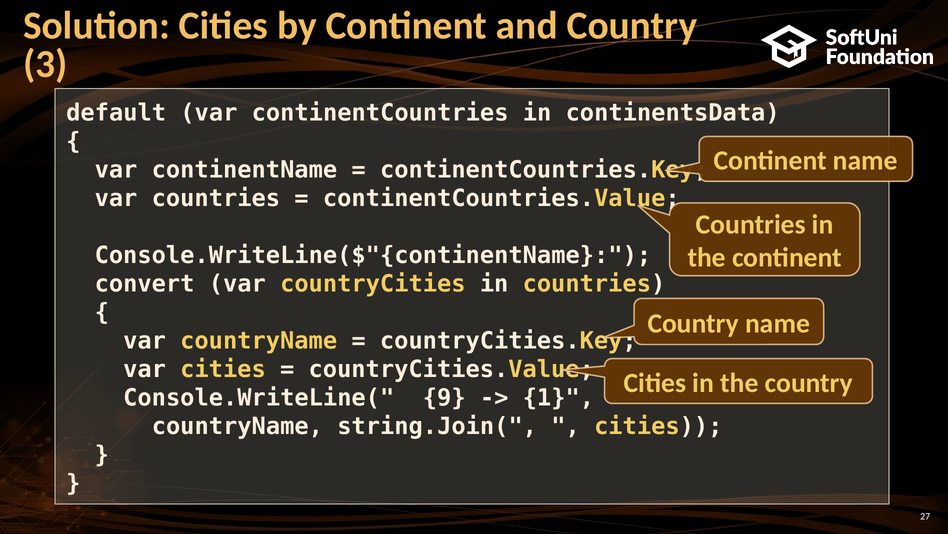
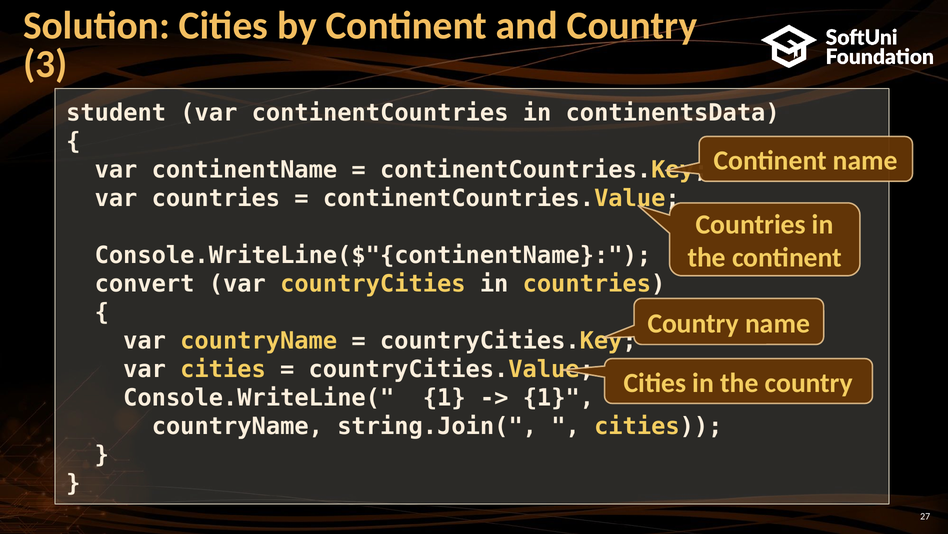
default: default -> student
Console.WriteLine( 9: 9 -> 1
